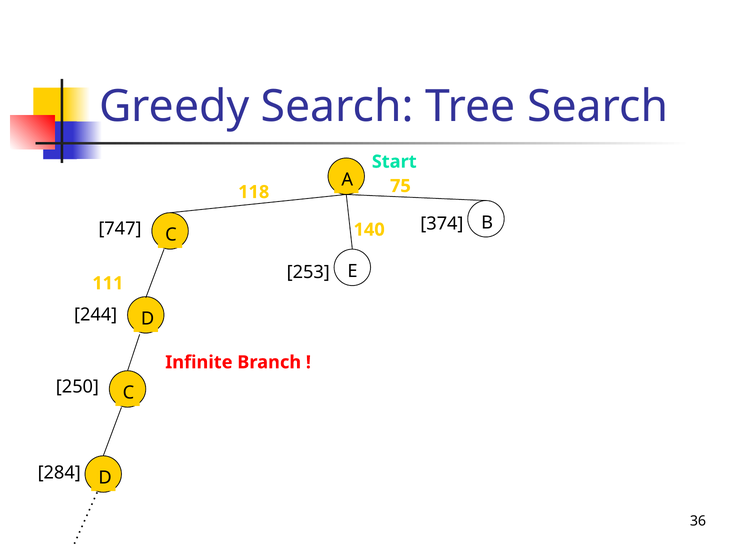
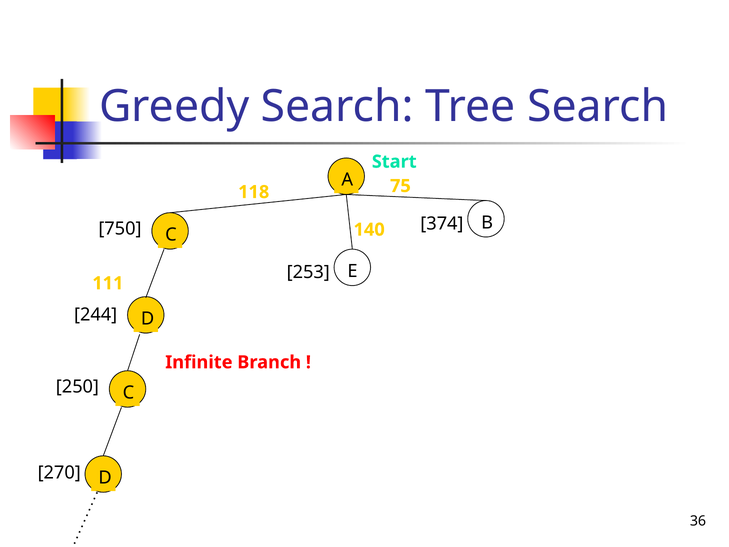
747: 747 -> 750
284: 284 -> 270
